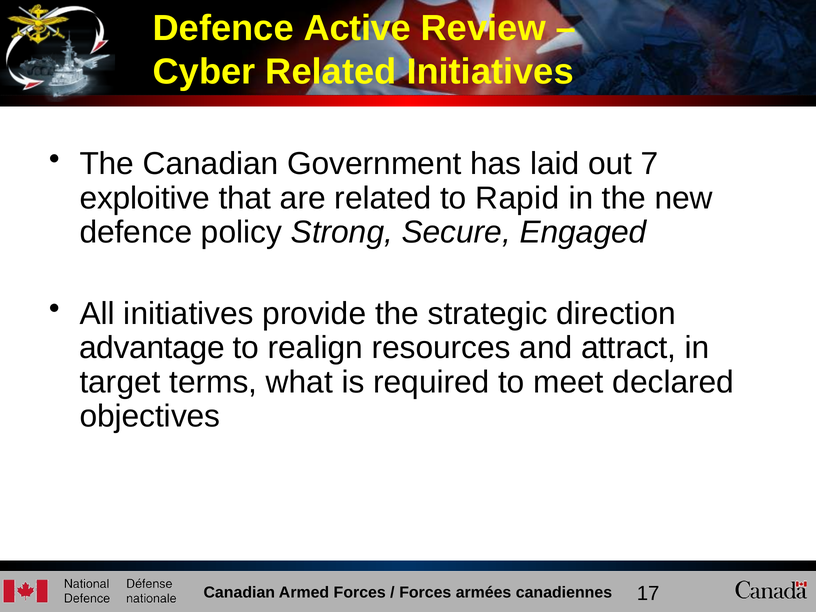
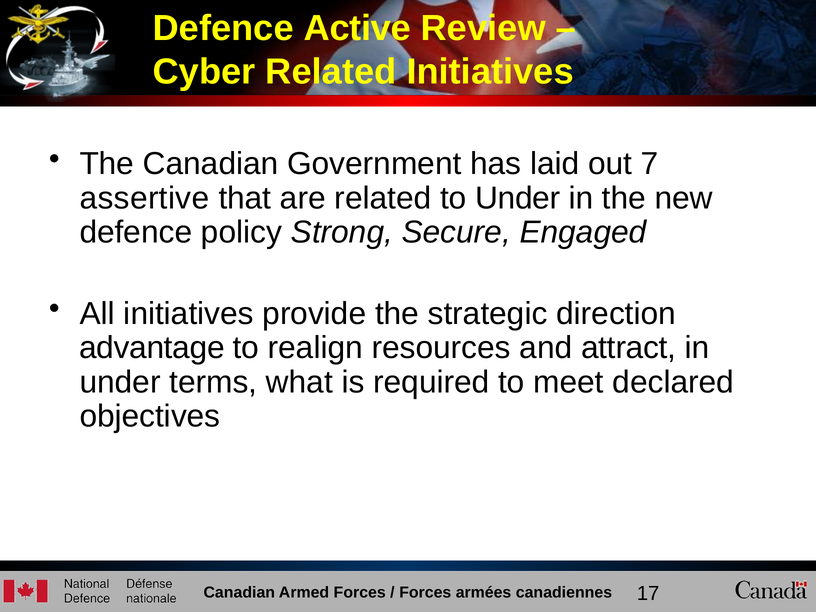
exploitive: exploitive -> assertive
to Rapid: Rapid -> Under
target at (120, 382): target -> under
